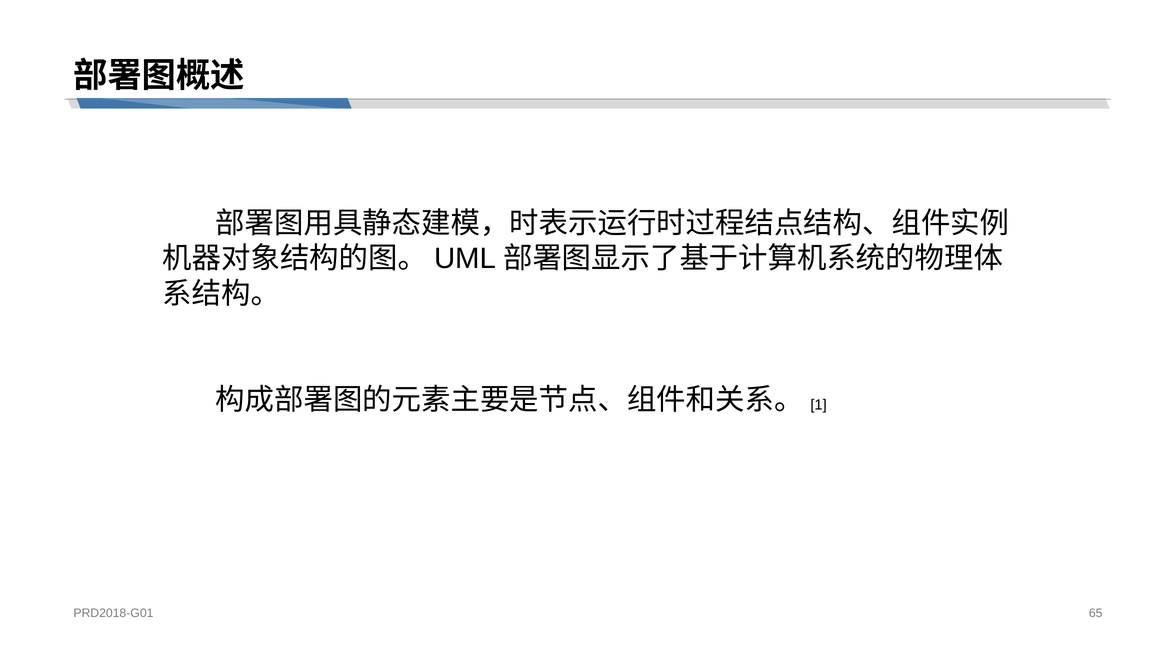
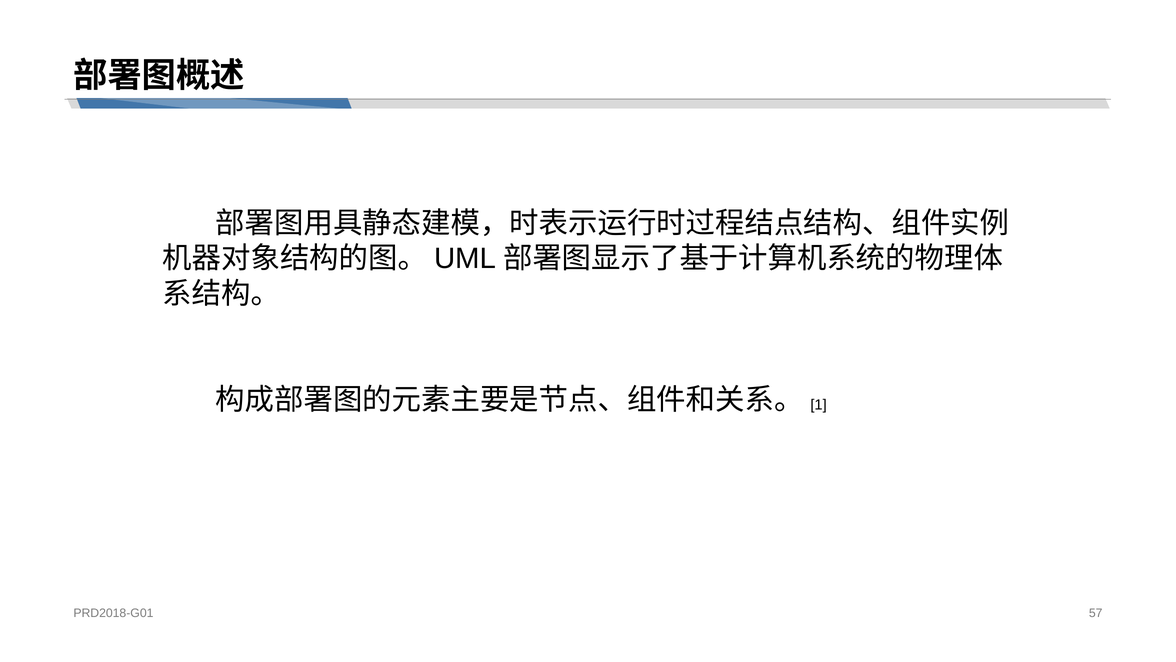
65: 65 -> 57
